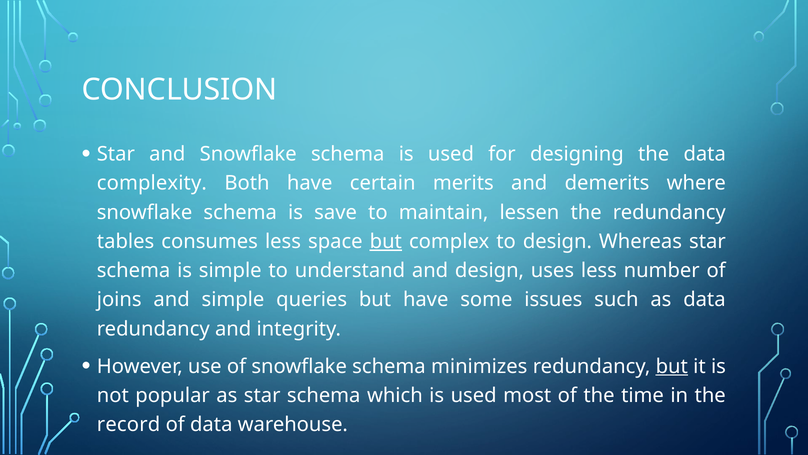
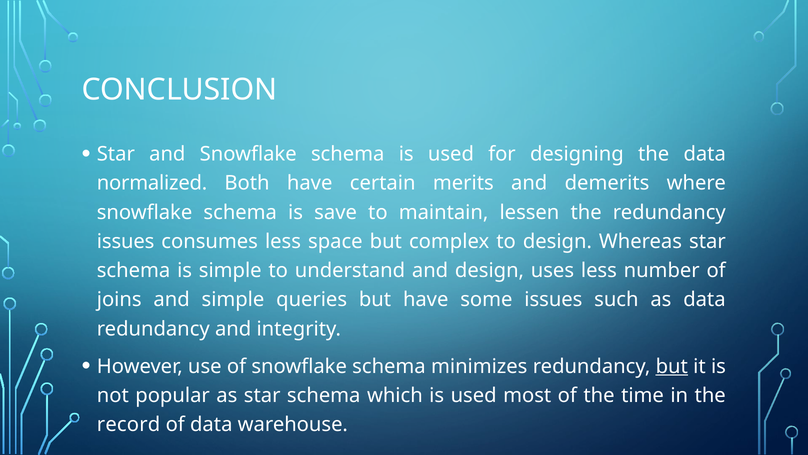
complexity: complexity -> normalized
tables at (126, 241): tables -> issues
but at (386, 241) underline: present -> none
